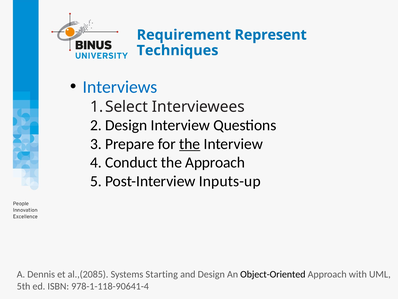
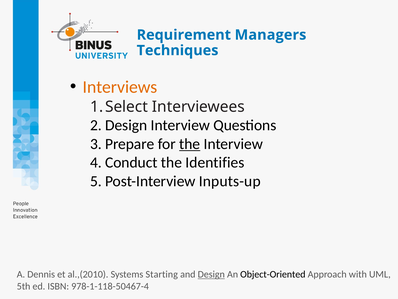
Represent: Represent -> Managers
Interviews colour: blue -> orange
the Approach: Approach -> Identifies
al.,(2085: al.,(2085 -> al.,(2010
Design underline: none -> present
978-1-118-90641-4: 978-1-118-90641-4 -> 978-1-118-50467-4
